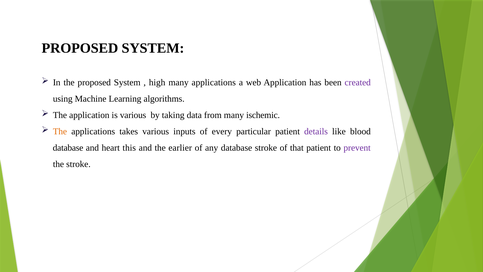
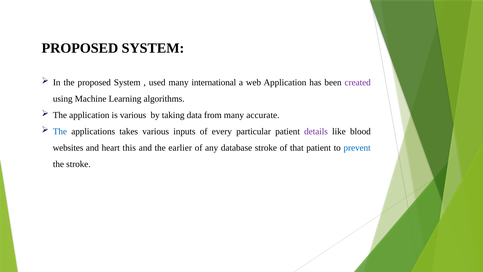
high: high -> used
many applications: applications -> international
ischemic: ischemic -> accurate
The at (60, 131) colour: orange -> blue
database at (68, 148): database -> websites
prevent colour: purple -> blue
